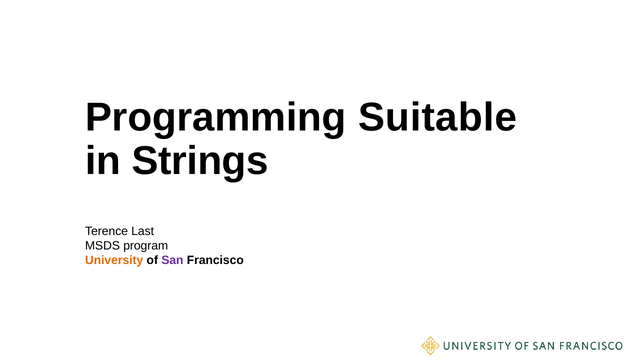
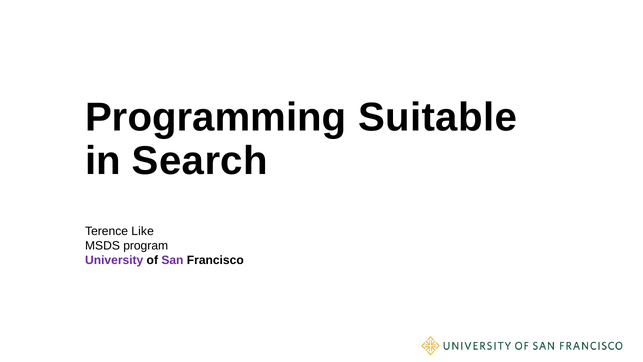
Strings: Strings -> Search
Last: Last -> Like
University colour: orange -> purple
